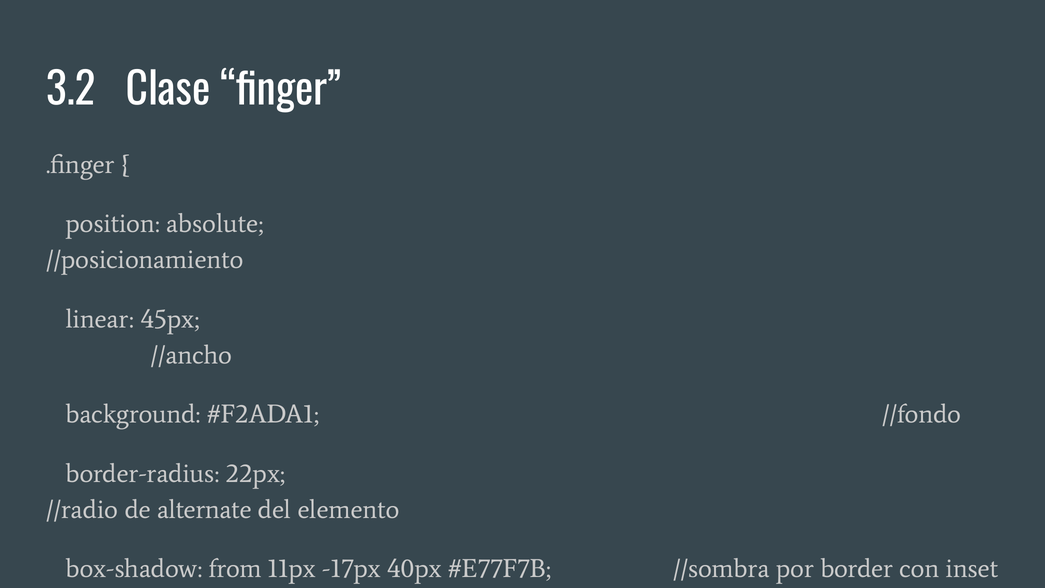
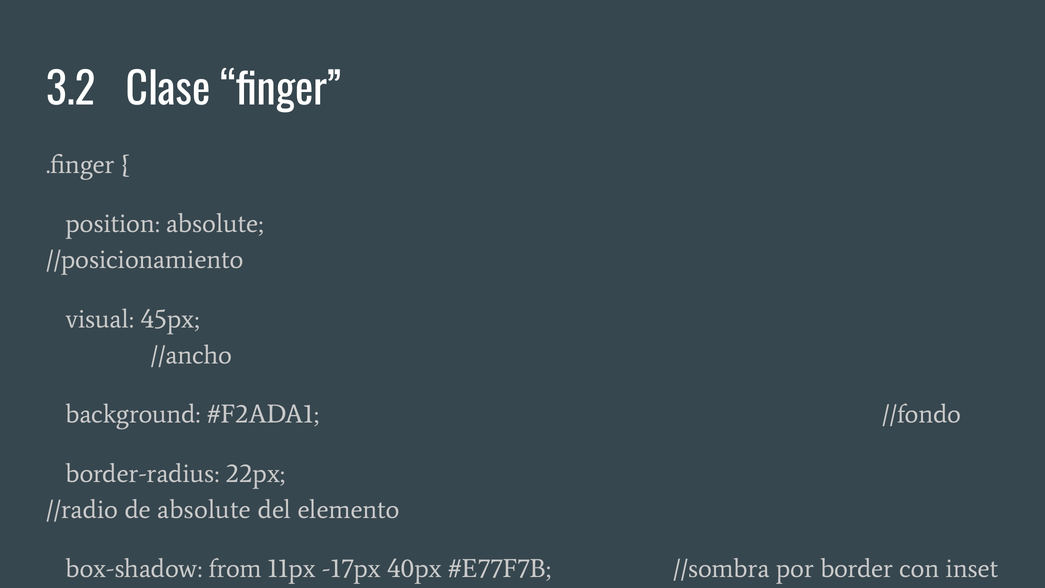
linear: linear -> visual
de alternate: alternate -> absolute
